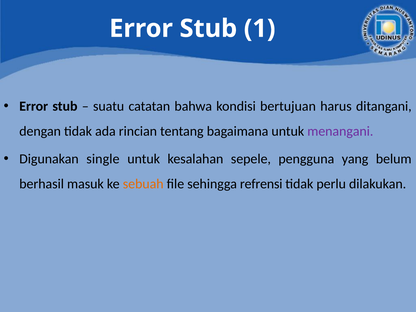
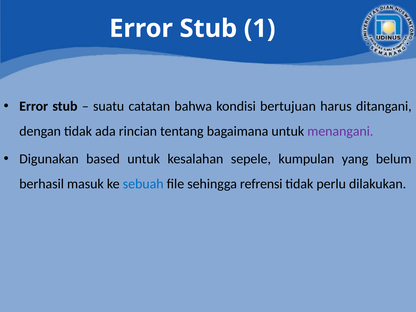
single: single -> based
pengguna: pengguna -> kumpulan
sebuah colour: orange -> blue
